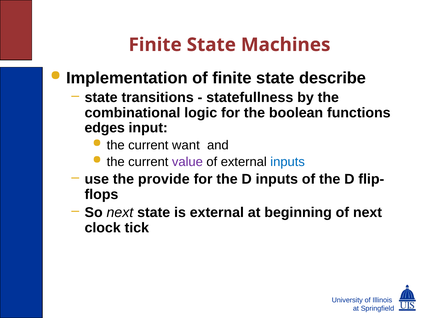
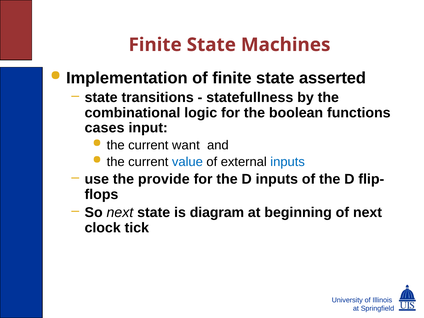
describe: describe -> asserted
edges: edges -> cases
value colour: purple -> blue
is external: external -> diagram
